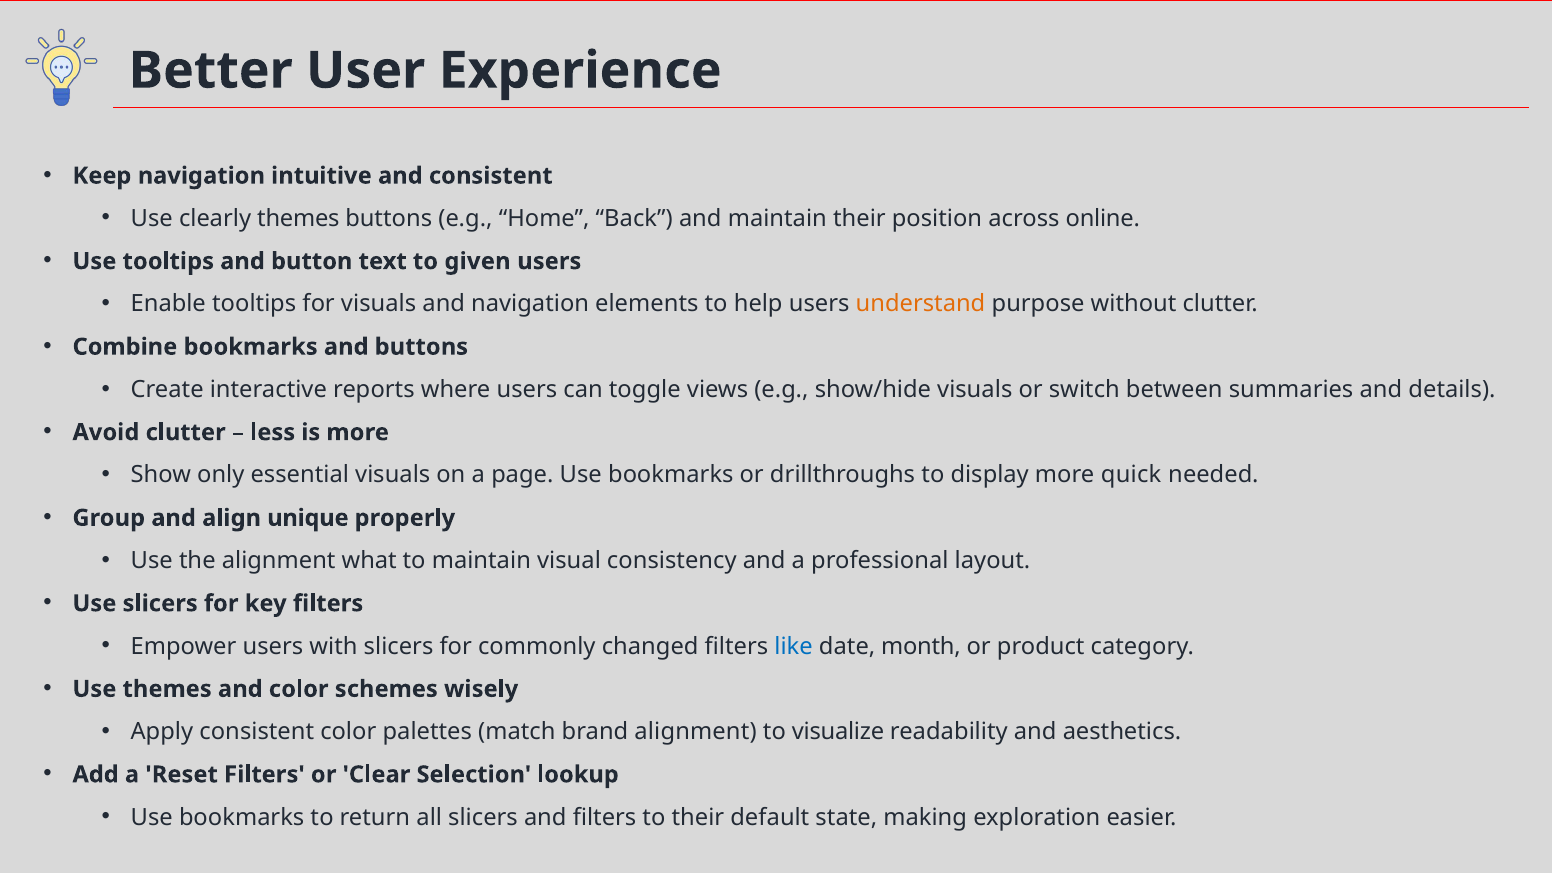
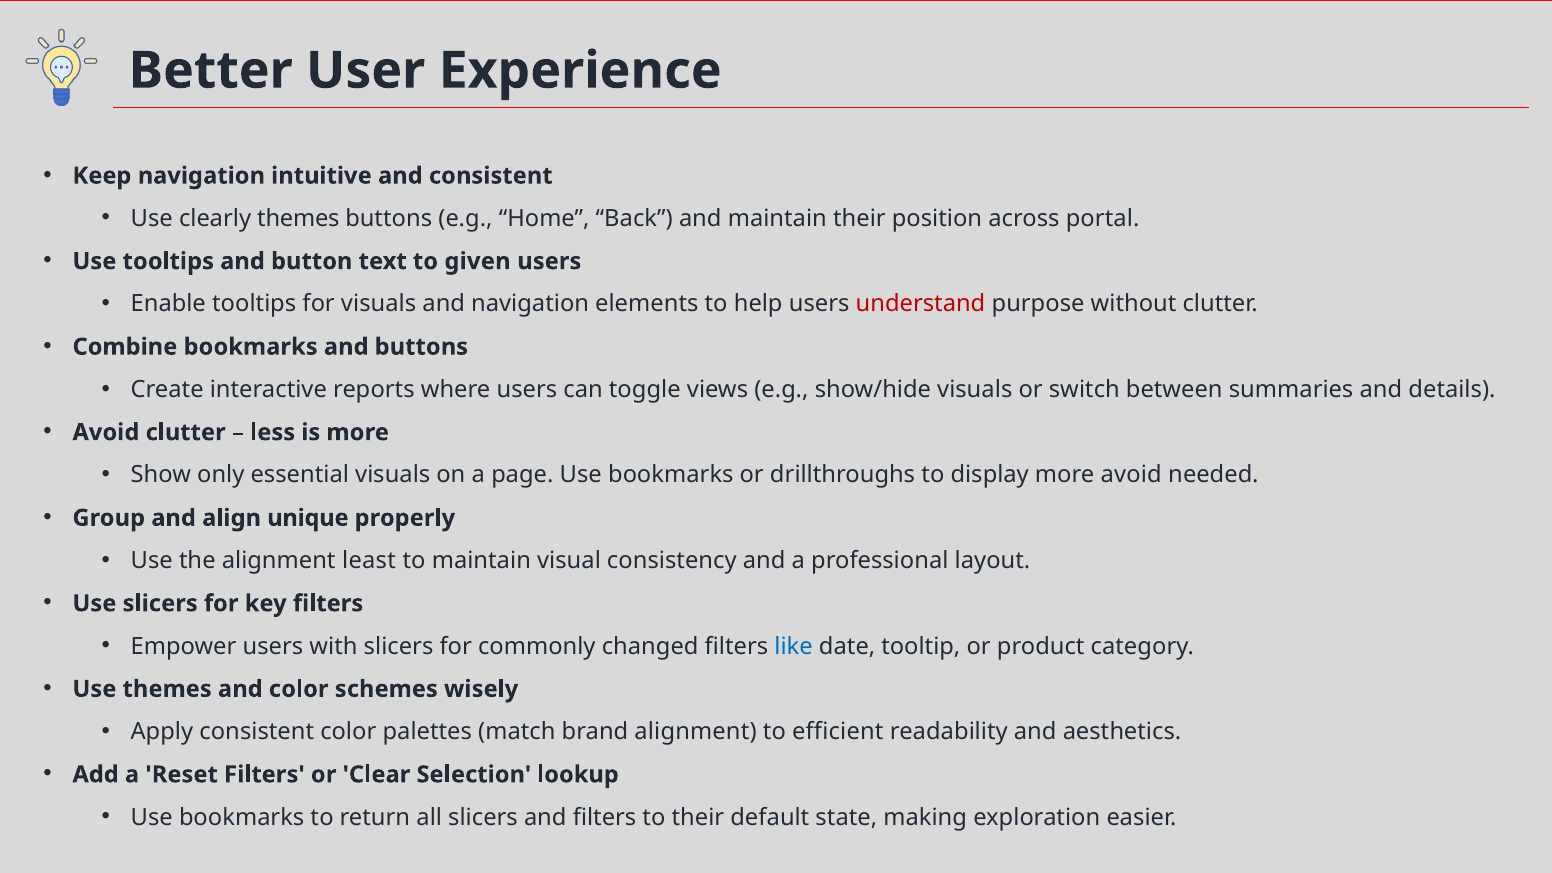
online: online -> portal
understand colour: orange -> red
more quick: quick -> avoid
what: what -> least
month: month -> tooltip
visualize: visualize -> efficient
